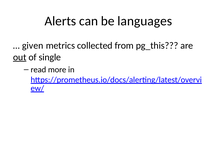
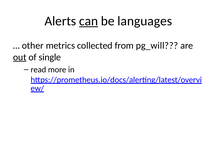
can underline: none -> present
given: given -> other
pg_this: pg_this -> pg_will
